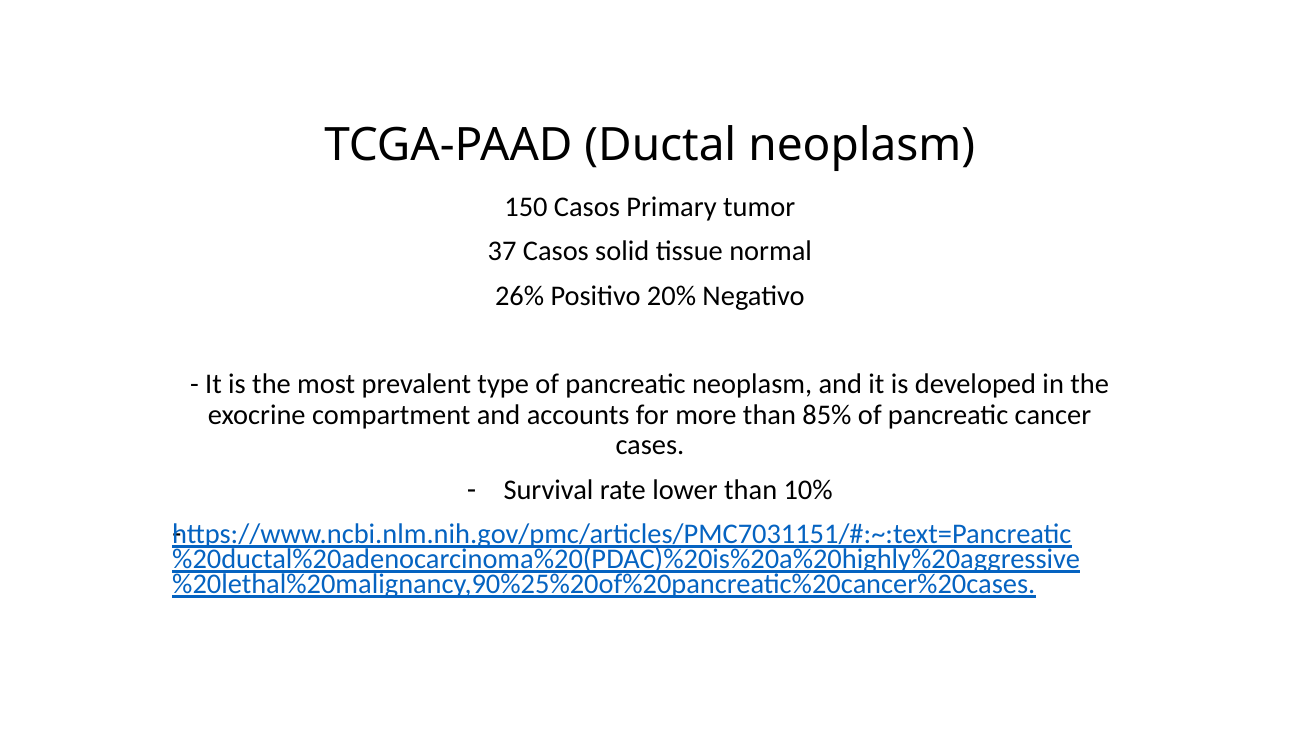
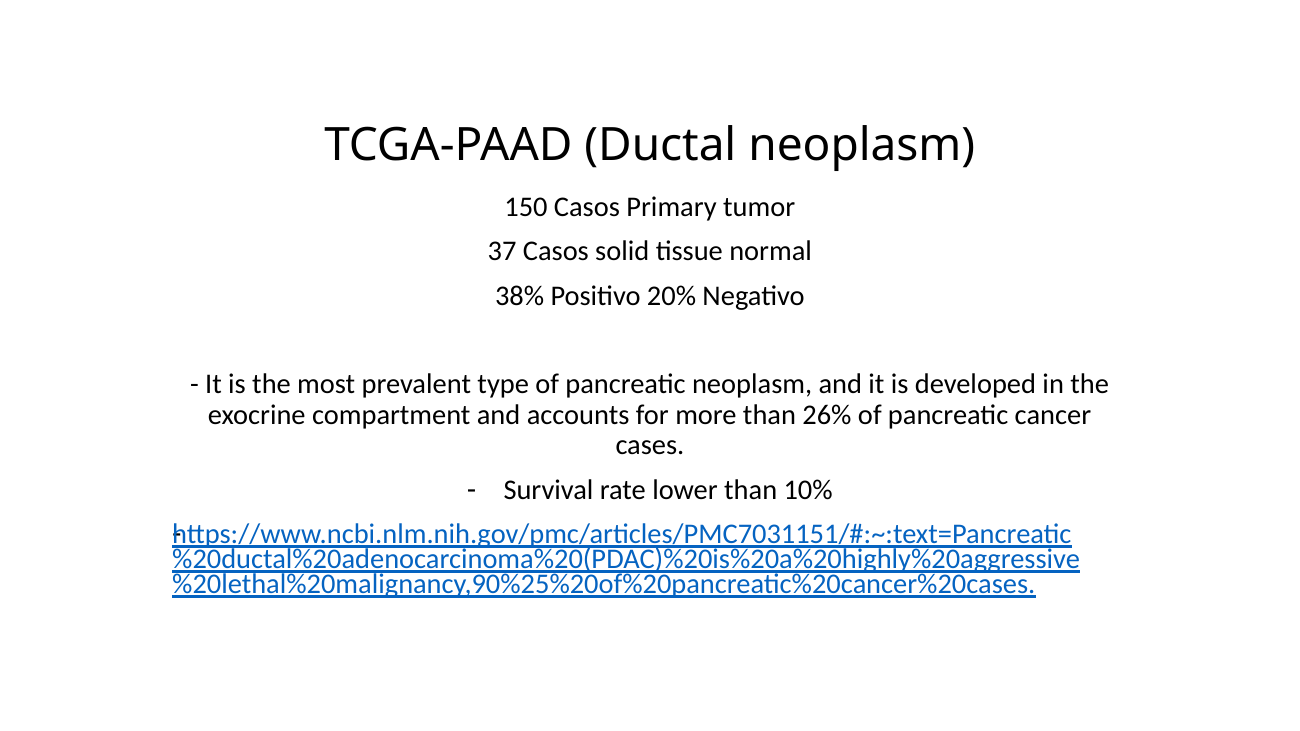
26%: 26% -> 38%
85%: 85% -> 26%
